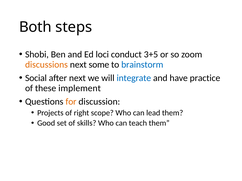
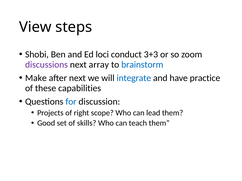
Both: Both -> View
3+5: 3+5 -> 3+3
discussions colour: orange -> purple
some: some -> array
Social: Social -> Make
implement: implement -> capabilities
for colour: orange -> blue
